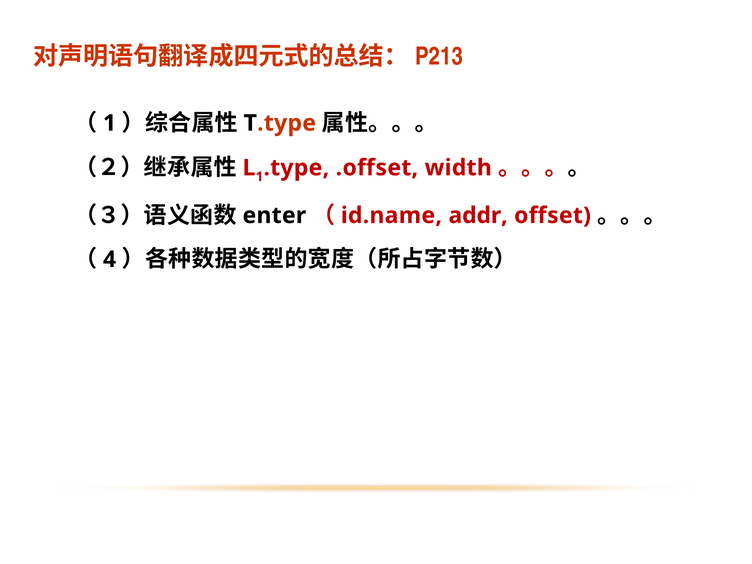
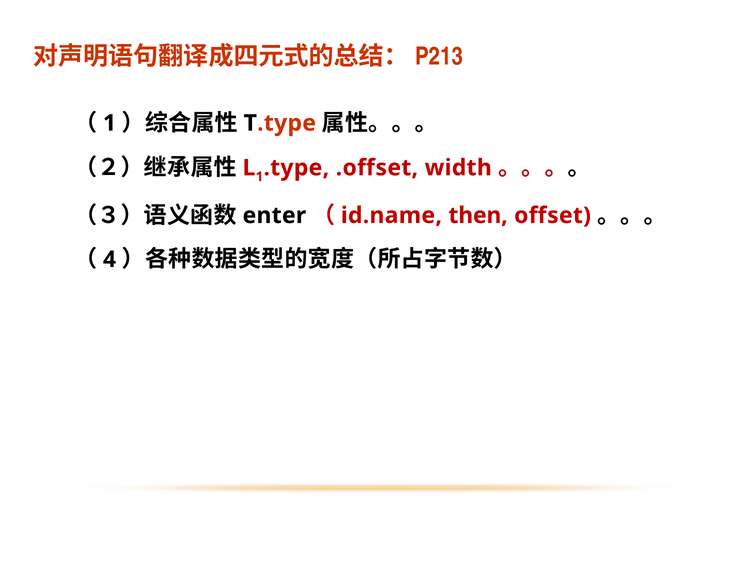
addr: addr -> then
